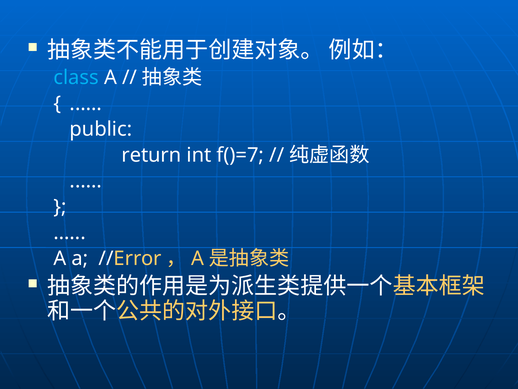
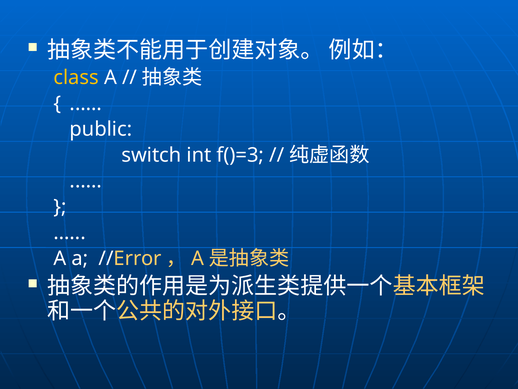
class colour: light blue -> yellow
return: return -> switch
f()=7: f()=7 -> f()=3
